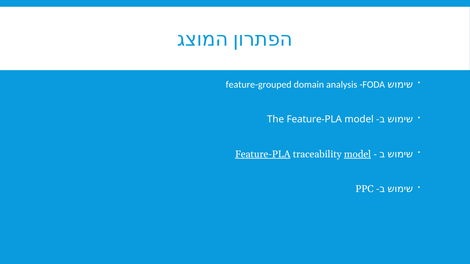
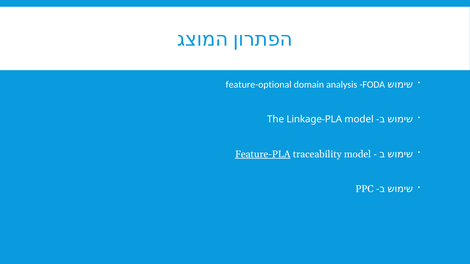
feature-grouped: feature-grouped -> feature-optional
The Feature-PLA: Feature-PLA -> Linkage-PLA
model at (357, 154) underline: present -> none
